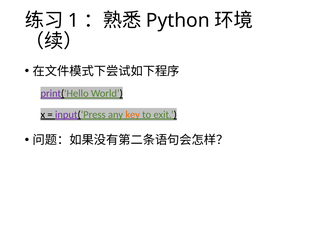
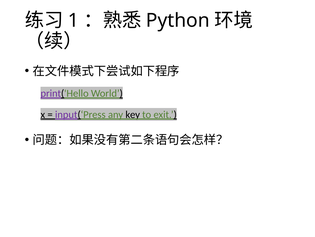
key colour: orange -> black
